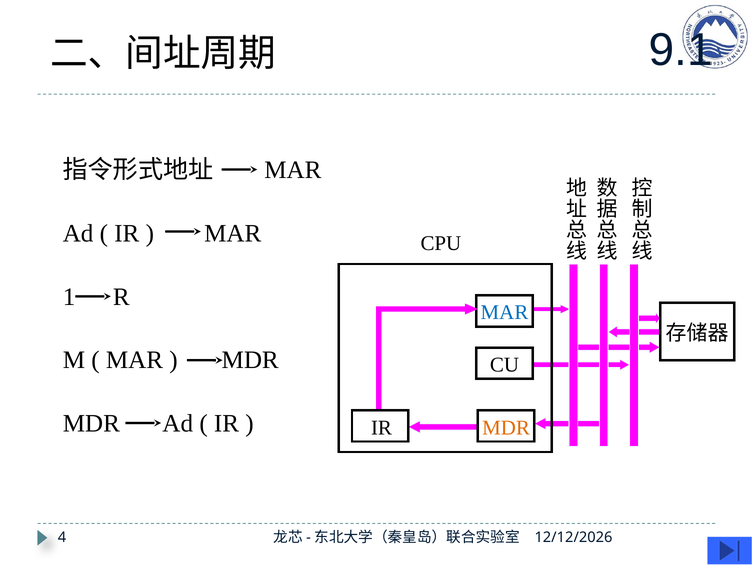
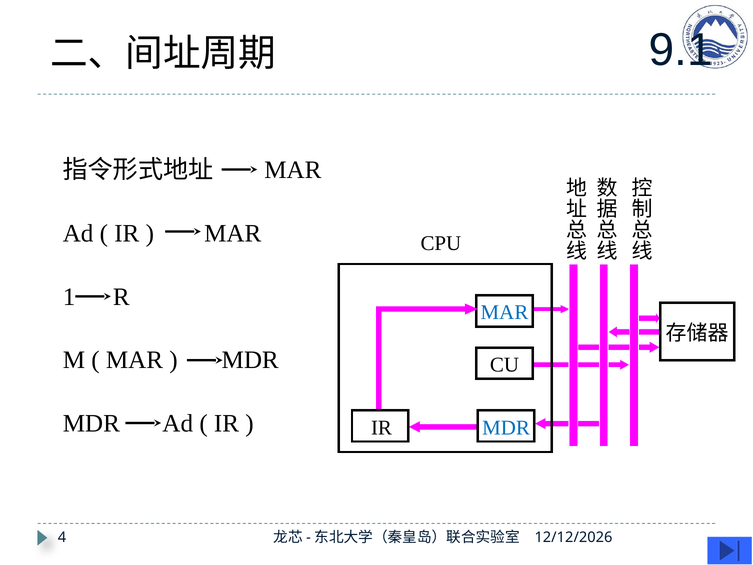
MDR at (506, 428) colour: orange -> blue
